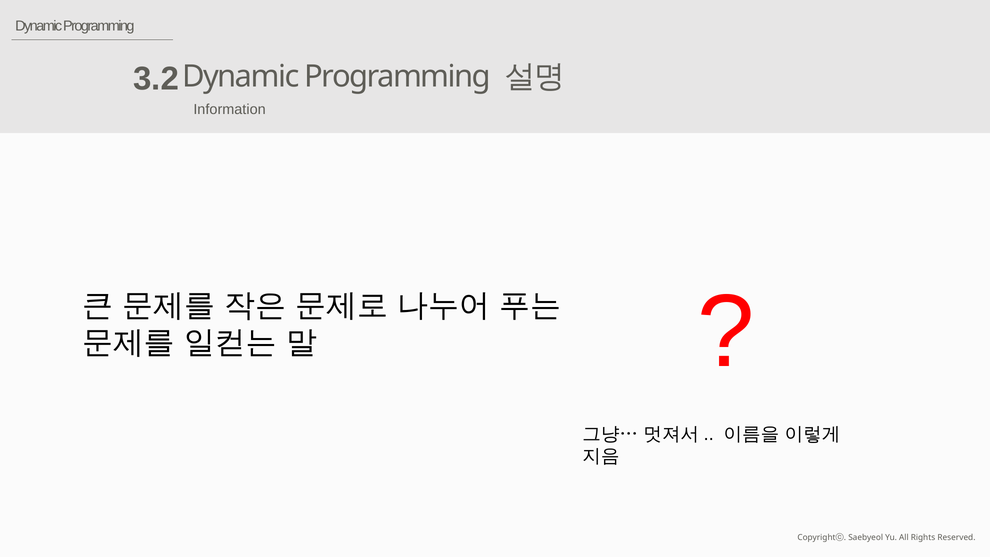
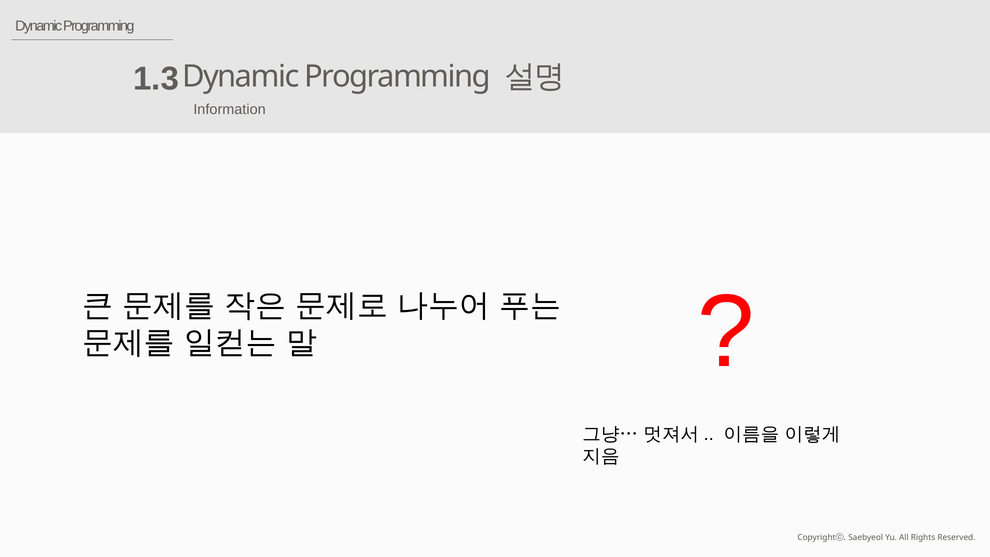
3.2: 3.2 -> 1.3
